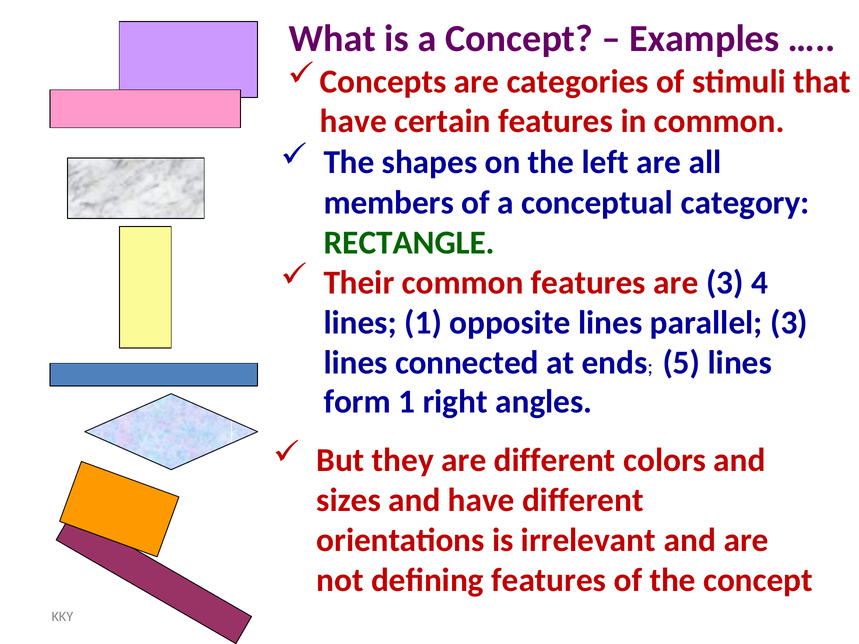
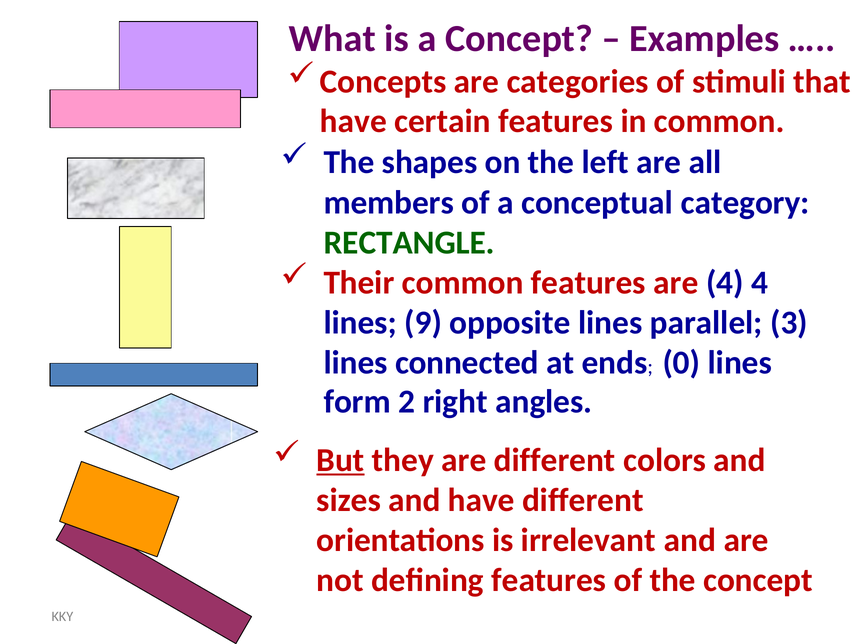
are 3: 3 -> 4
lines 1: 1 -> 9
5: 5 -> 0
form 1: 1 -> 2
But underline: none -> present
